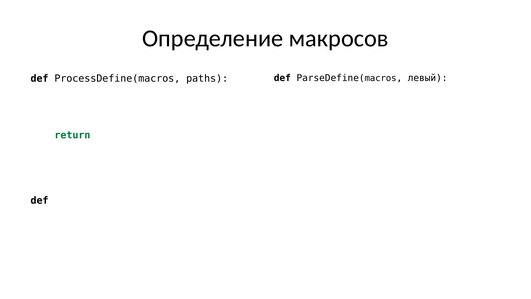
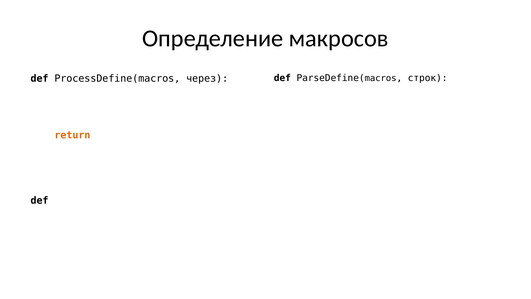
левый: левый -> строк
paths: paths -> через
return at (72, 135) colour: green -> orange
